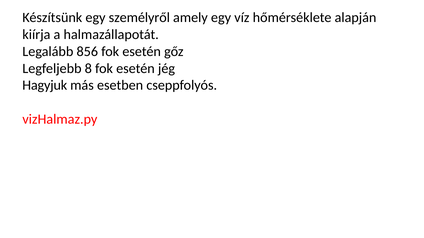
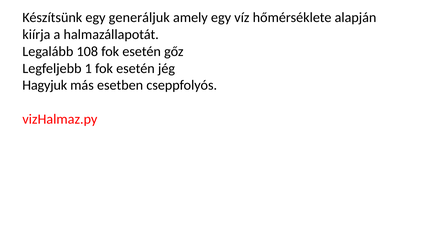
személyről: személyről -> generáljuk
856: 856 -> 108
8: 8 -> 1
